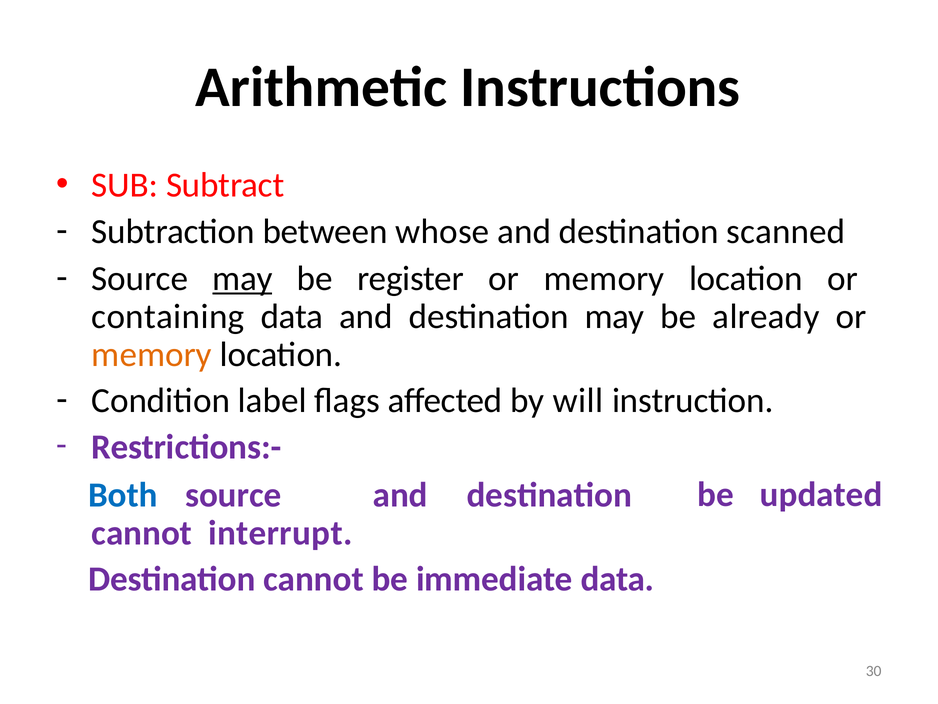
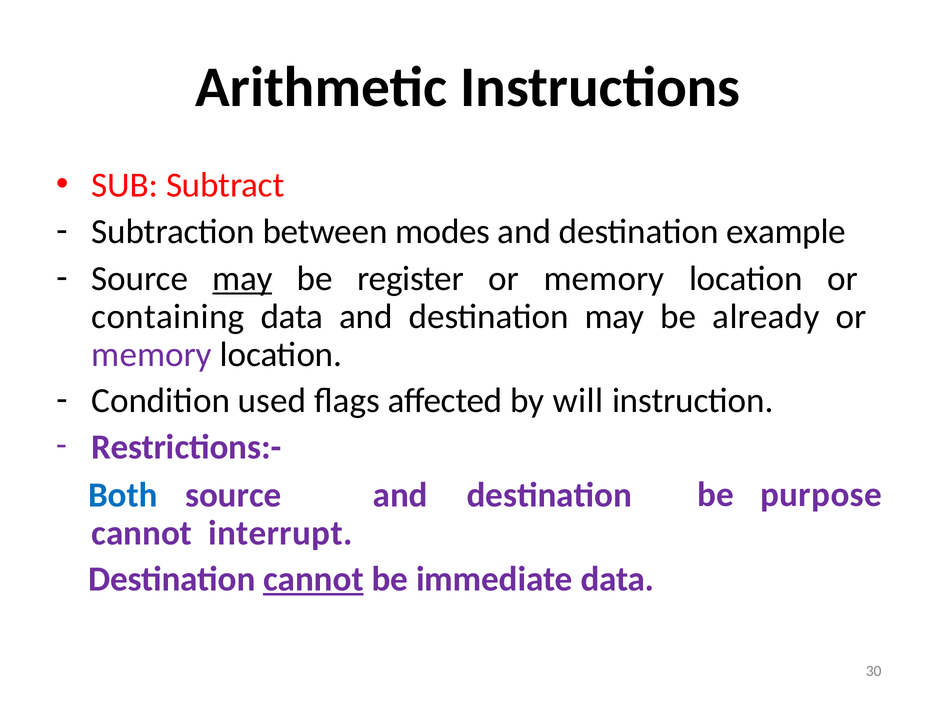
whose: whose -> modes
scanned: scanned -> example
memory at (152, 354) colour: orange -> purple
label: label -> used
updated: updated -> purpose
cannot at (313, 579) underline: none -> present
